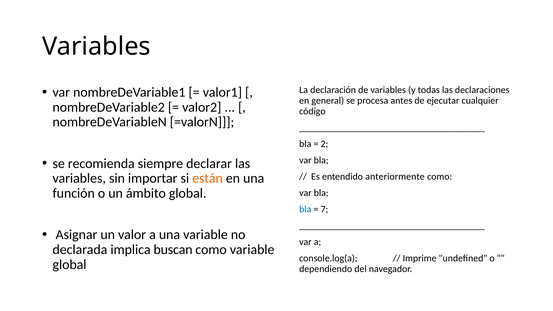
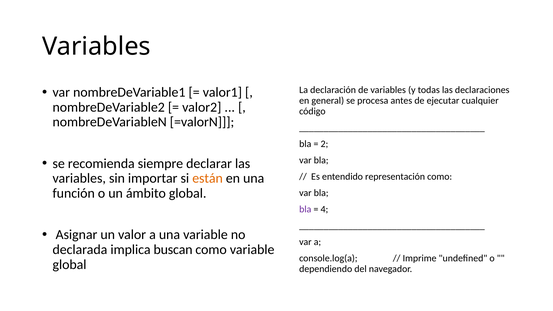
anteriormente: anteriormente -> representación
bla at (305, 209) colour: blue -> purple
7: 7 -> 4
